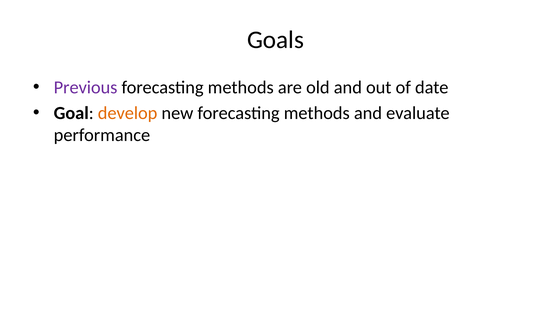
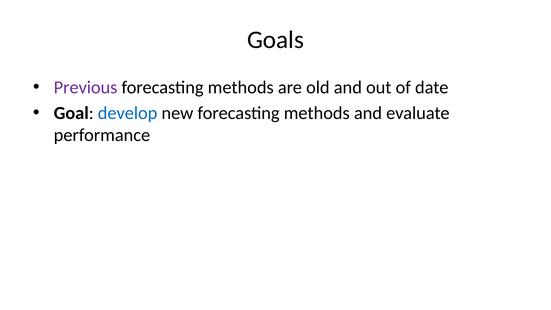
develop colour: orange -> blue
